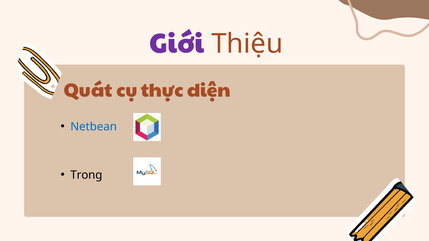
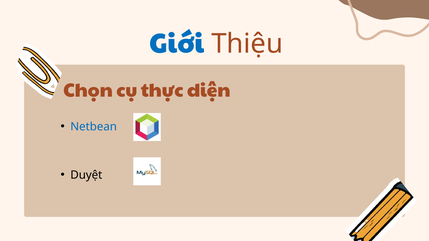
Giới colour: purple -> blue
Quát: Quát -> Chọn
Trong: Trong -> Duyệt
